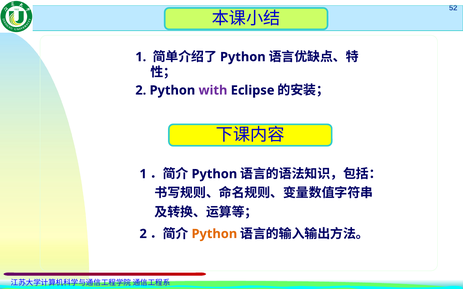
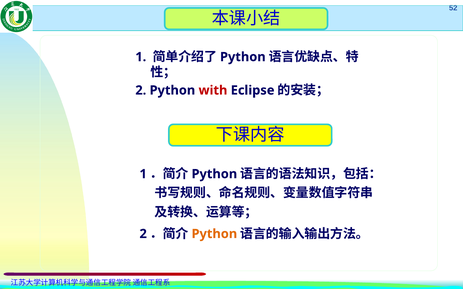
with colour: purple -> red
